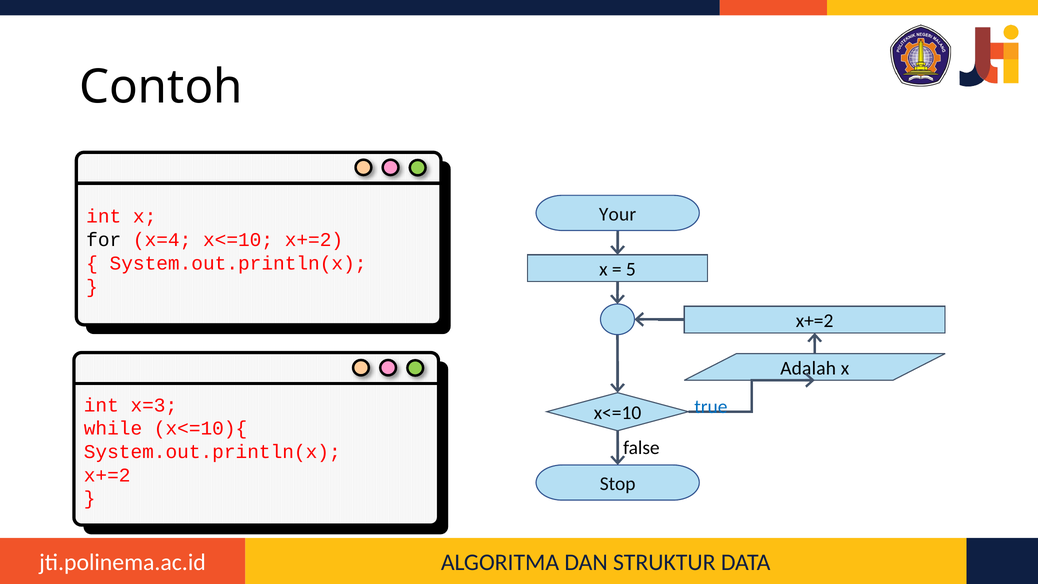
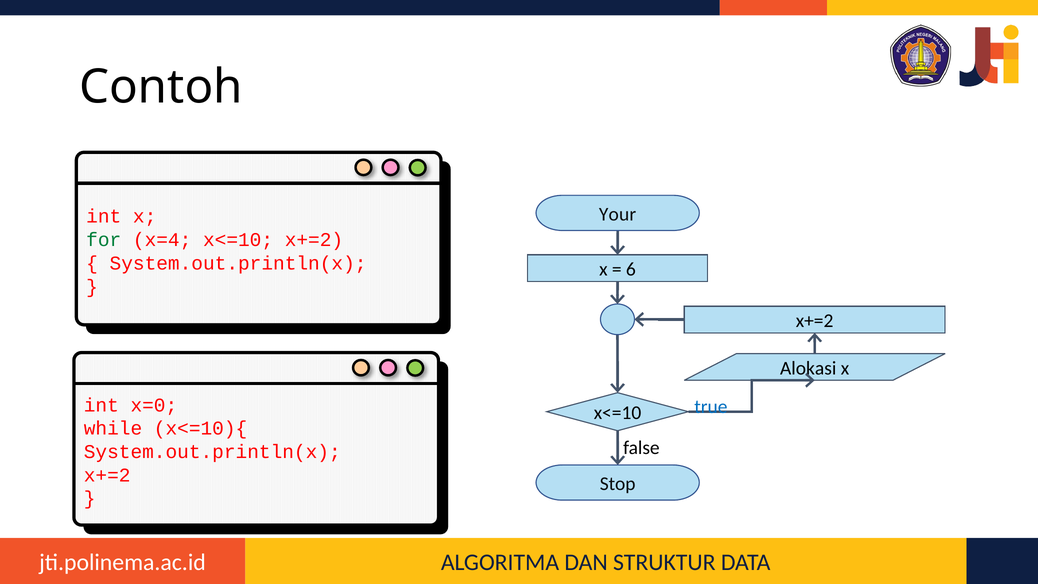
for colour: black -> green
5: 5 -> 6
Adalah: Adalah -> Alokasi
x=3: x=3 -> x=0
